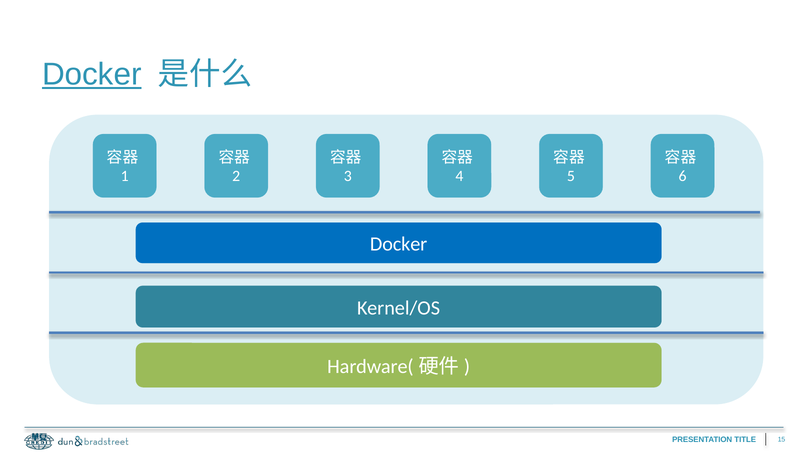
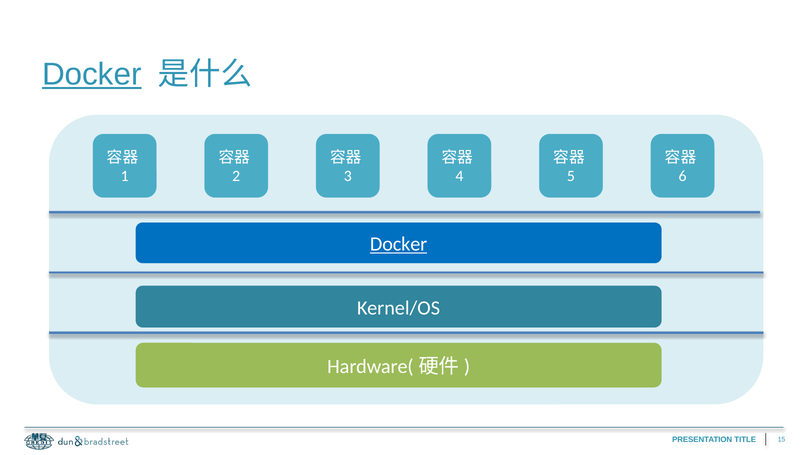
Docker at (399, 244) underline: none -> present
